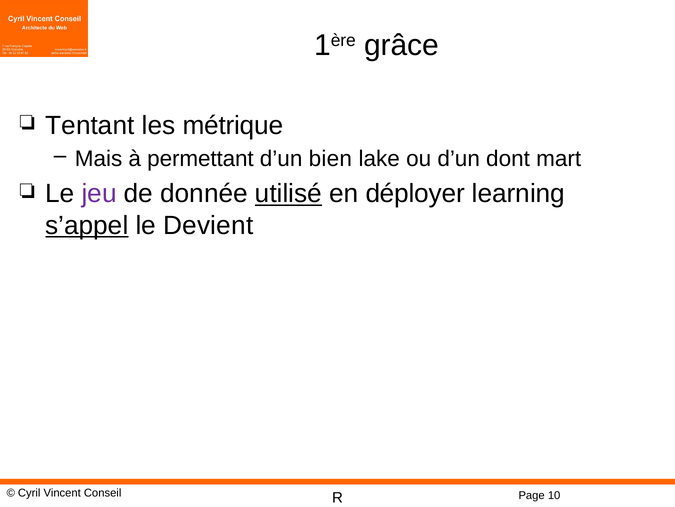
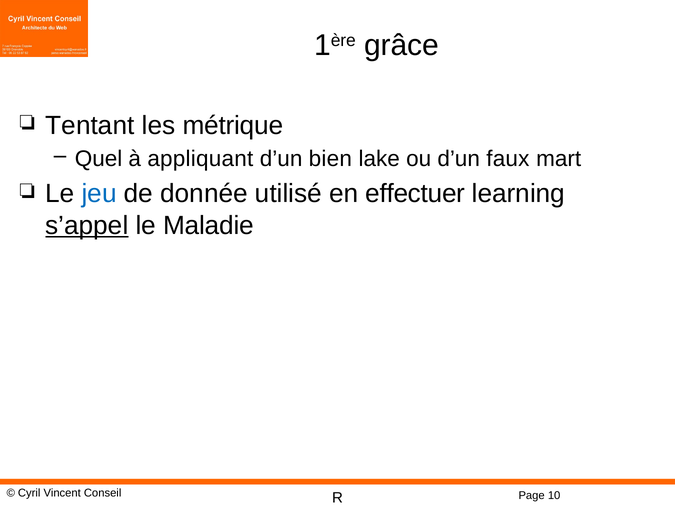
Mais: Mais -> Quel
permettant: permettant -> appliquant
dont: dont -> faux
jeu colour: purple -> blue
utilisé underline: present -> none
déployer: déployer -> effectuer
Devient: Devient -> Maladie
